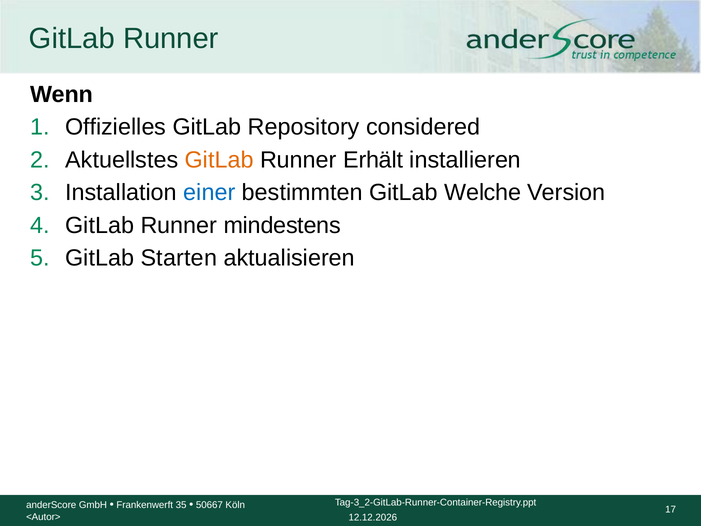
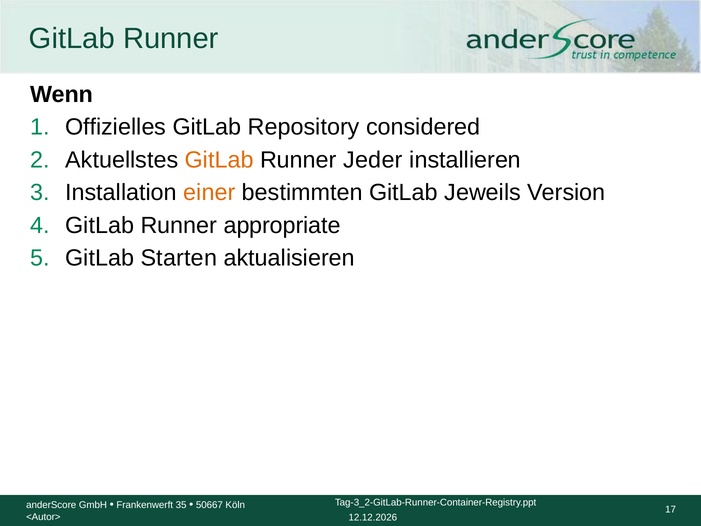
Erhält: Erhält -> Jeder
einer colour: blue -> orange
Welche: Welche -> Jeweils
mindestens: mindestens -> appropriate
